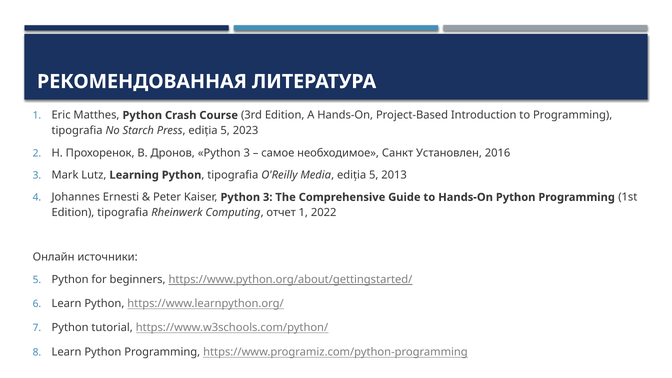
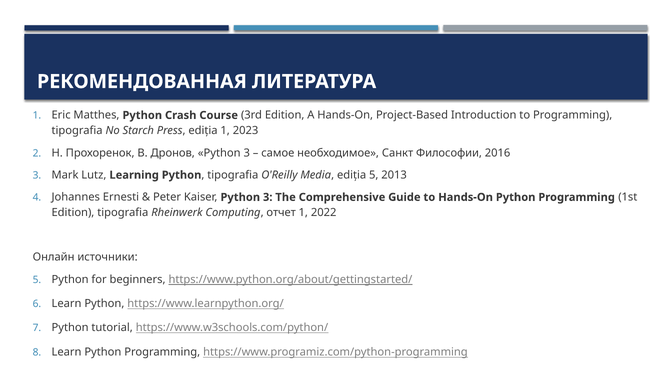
Press ediția 5: 5 -> 1
Установлен: Установлен -> Философии
